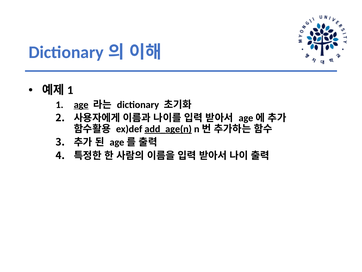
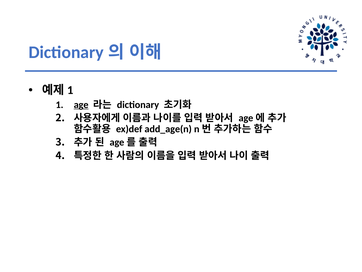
add_age(n underline: present -> none
